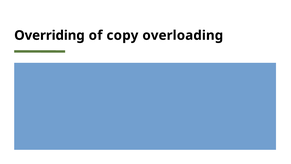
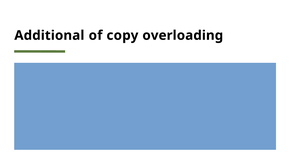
Overriding: Overriding -> Additional
